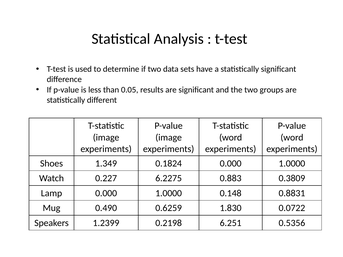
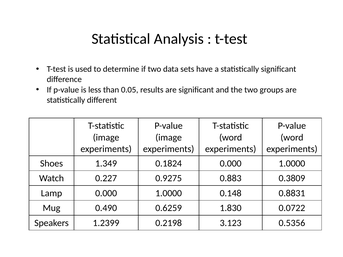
6.2275: 6.2275 -> 0.9275
6.251: 6.251 -> 3.123
